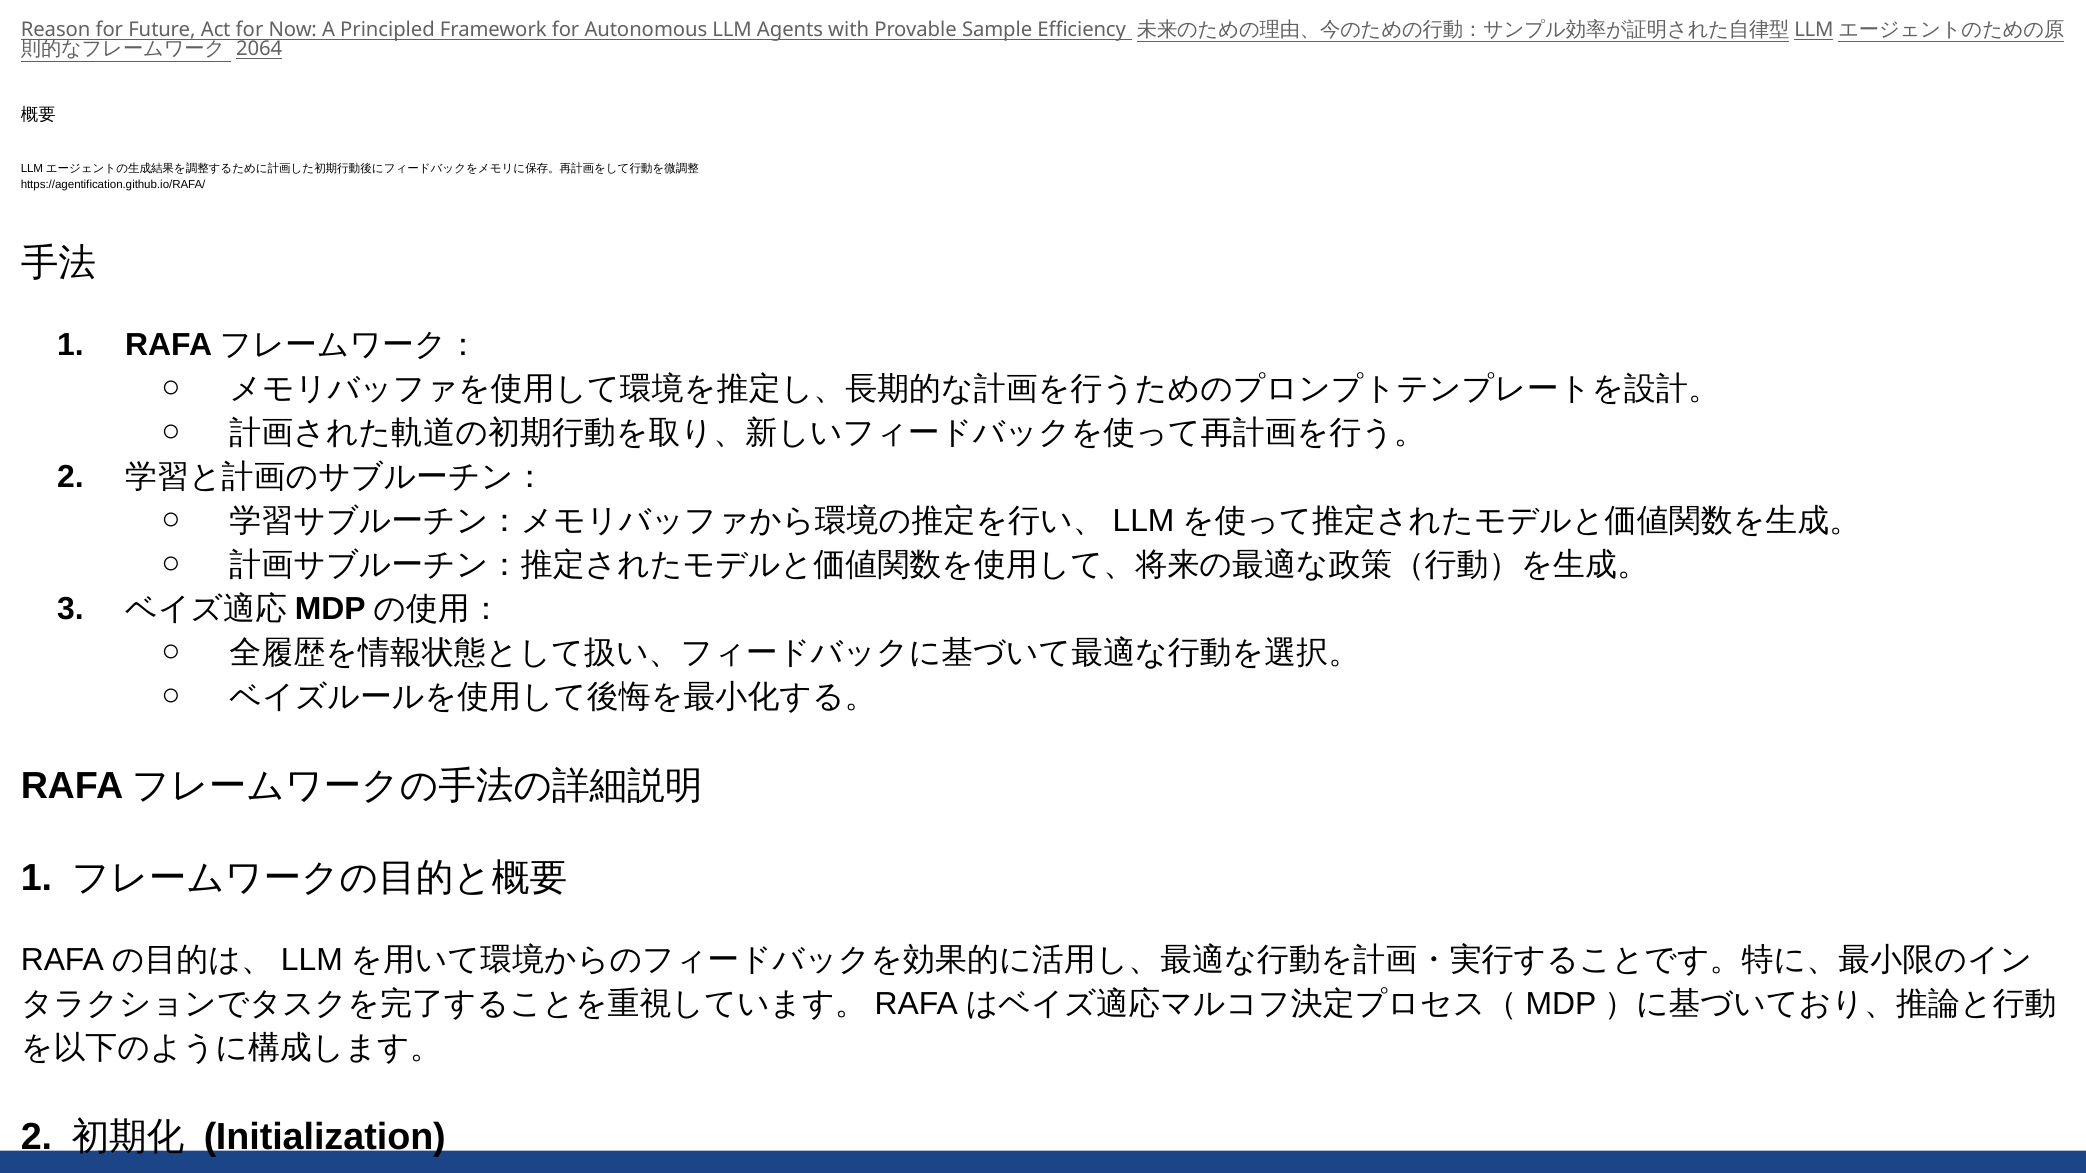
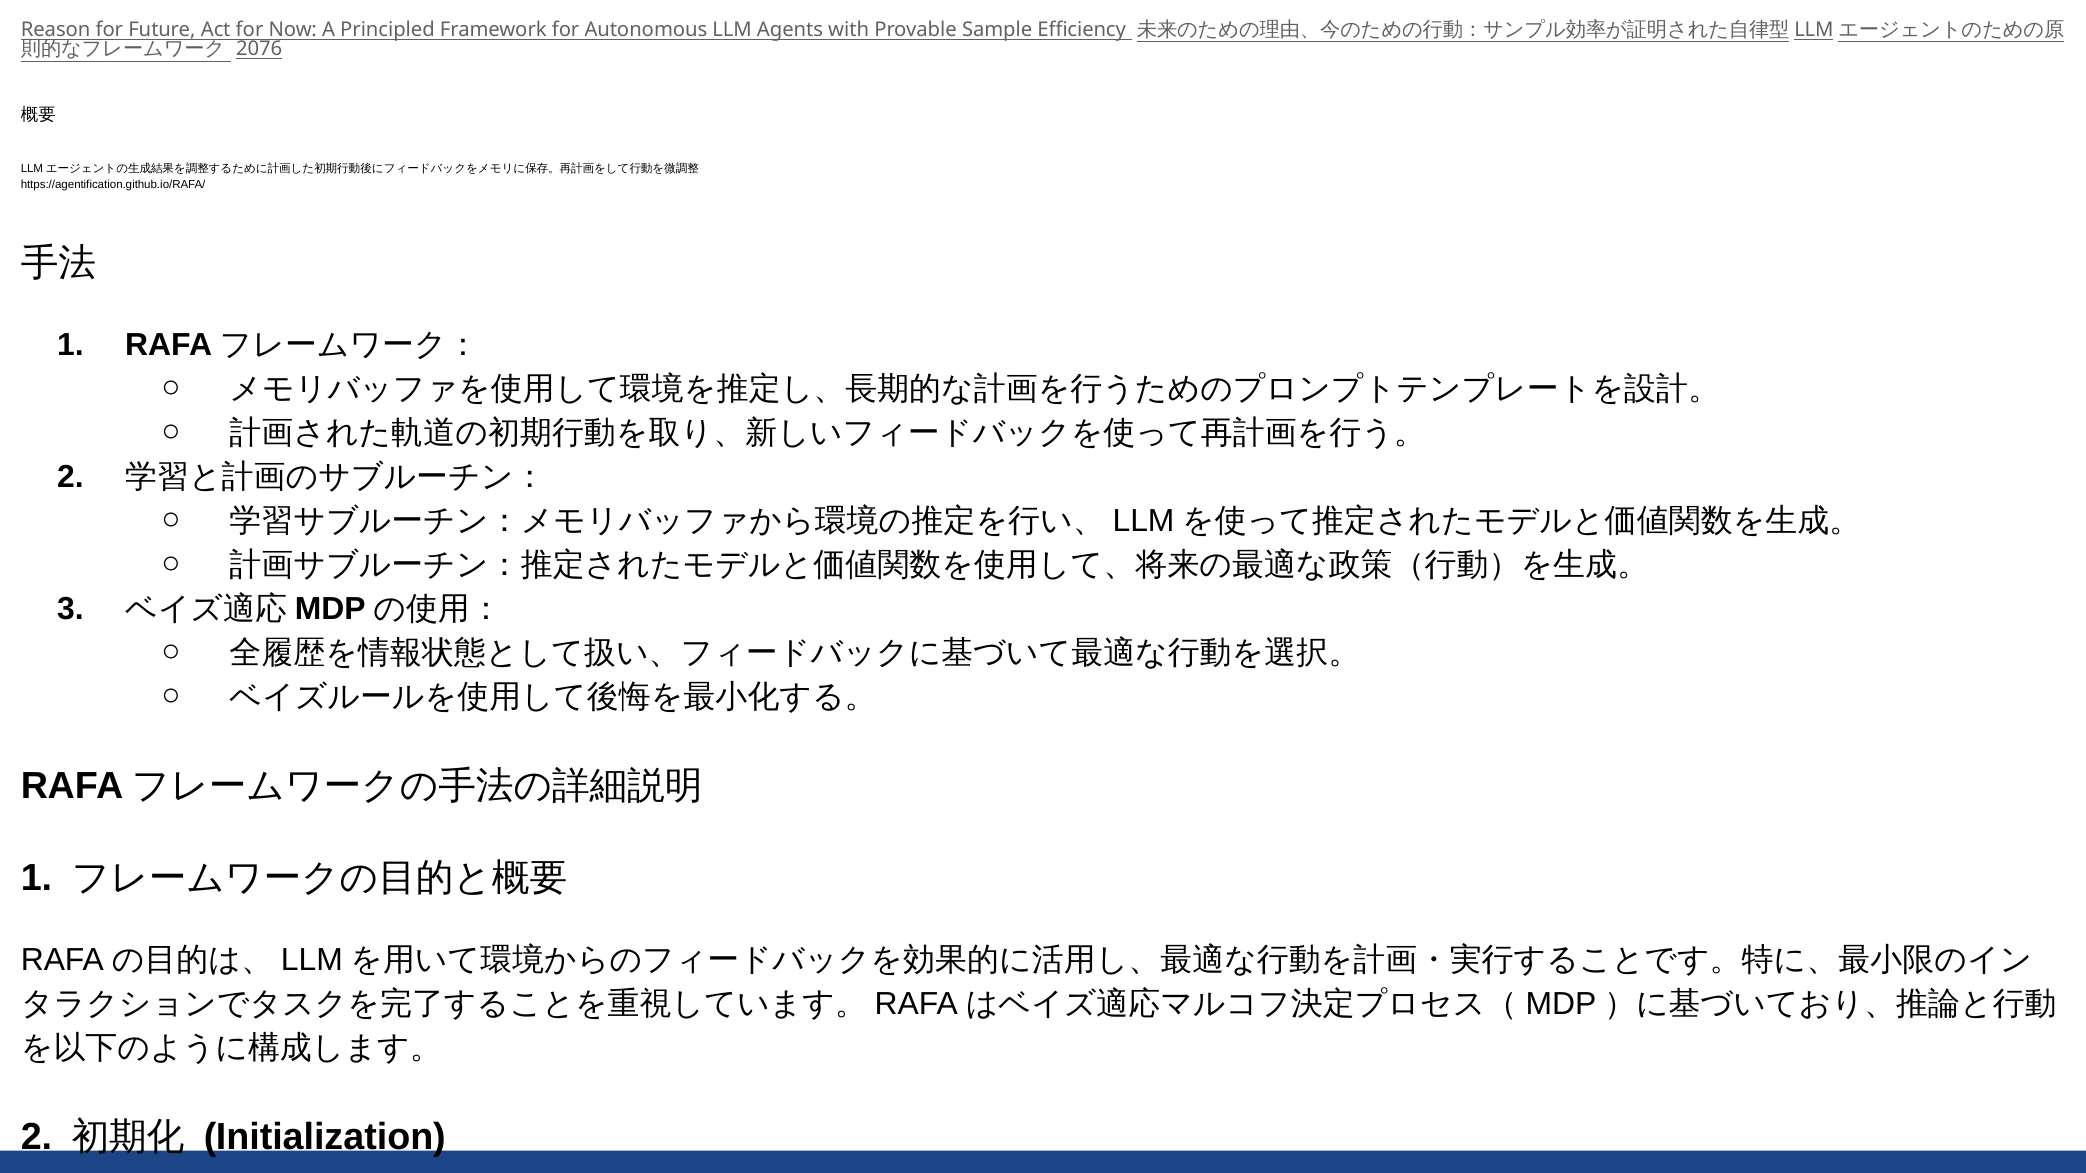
2064: 2064 -> 2076
